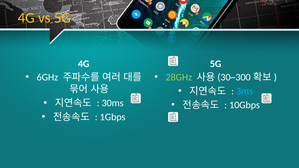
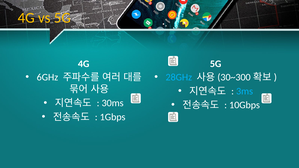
28GHz colour: light green -> light blue
